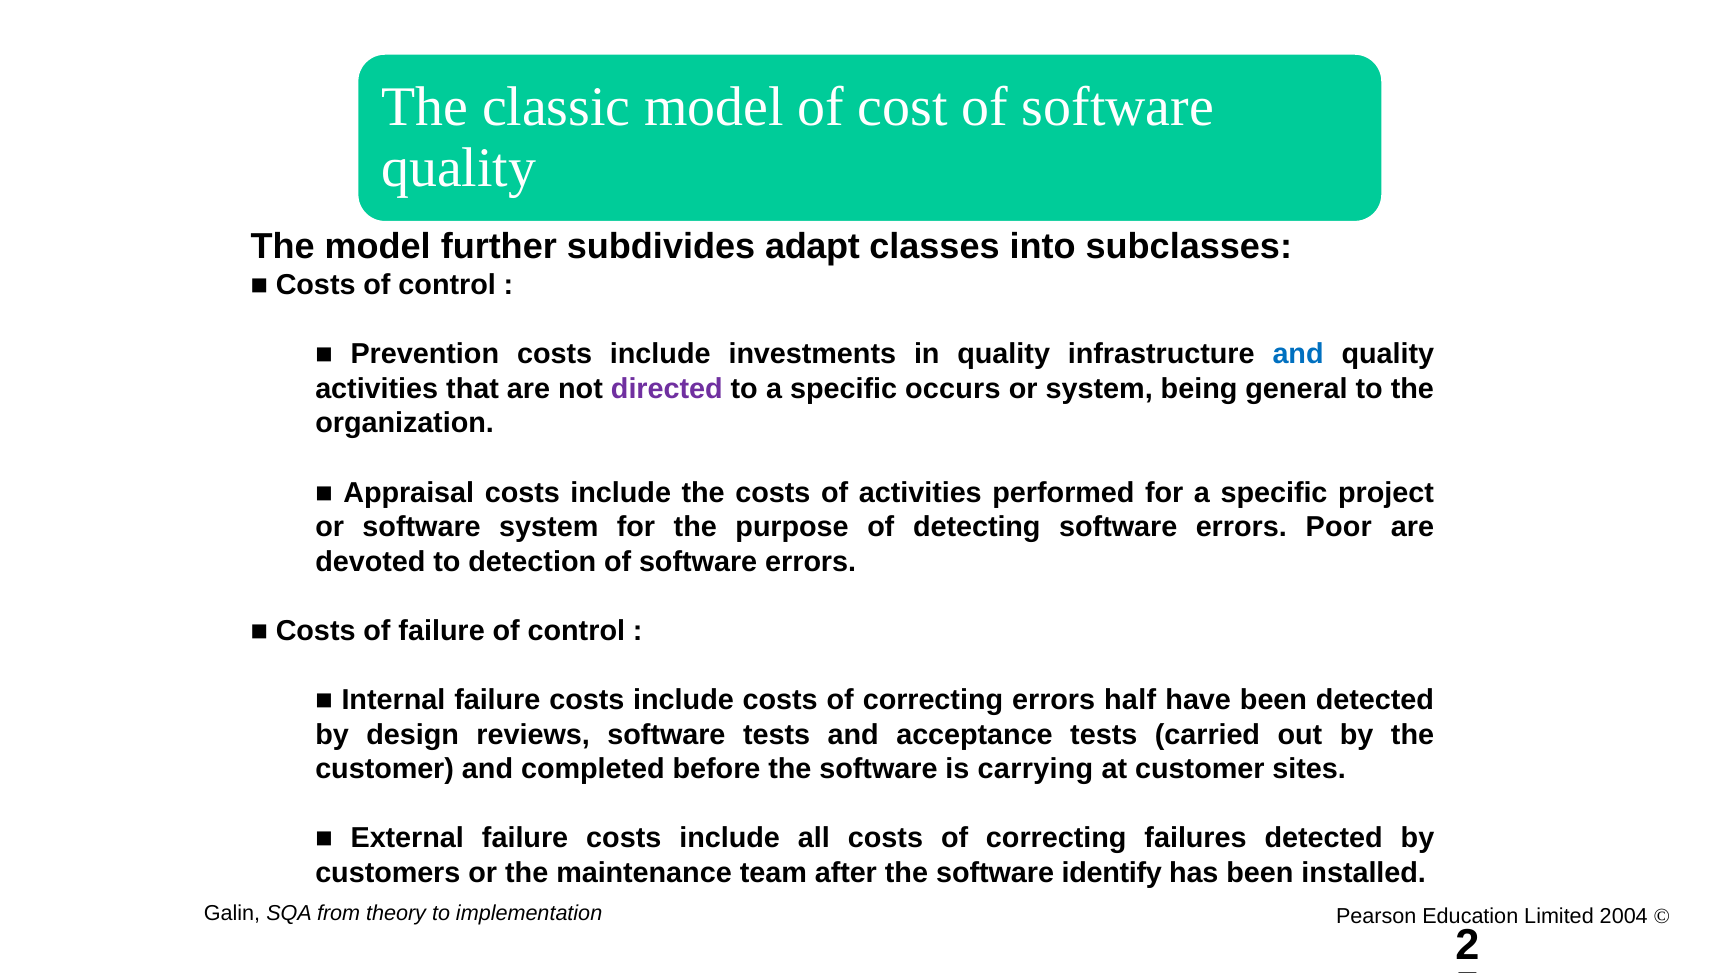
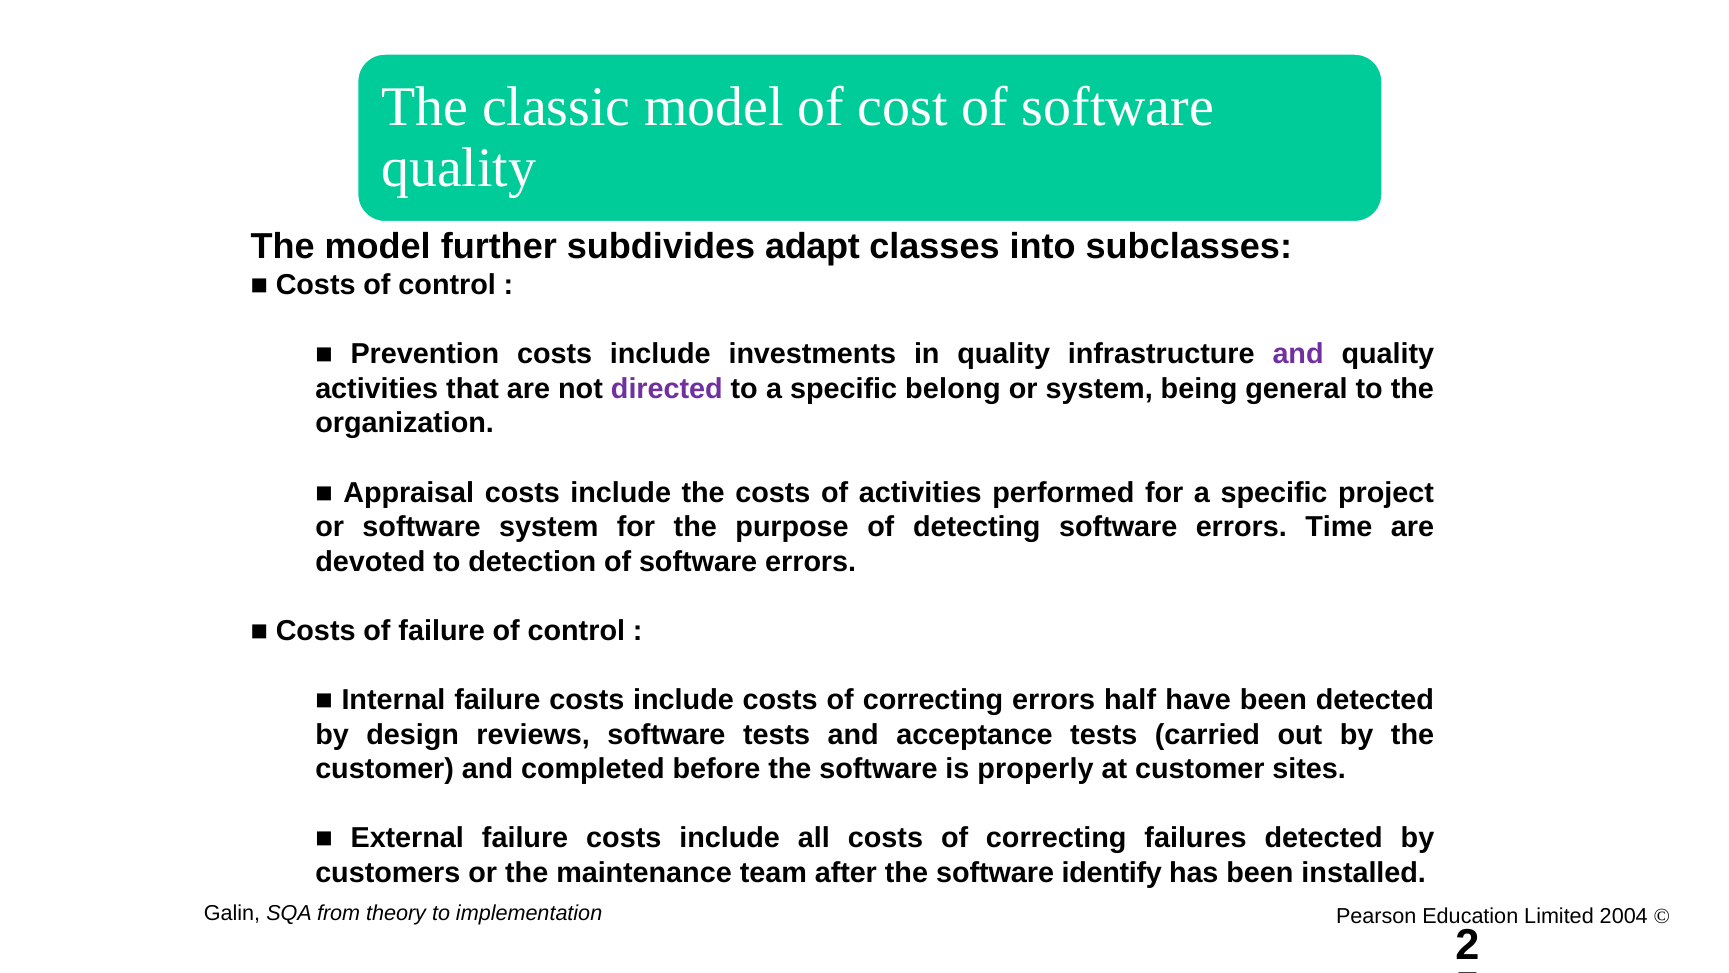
and at (1298, 354) colour: blue -> purple
occurs: occurs -> belong
Poor: Poor -> Time
carrying: carrying -> properly
